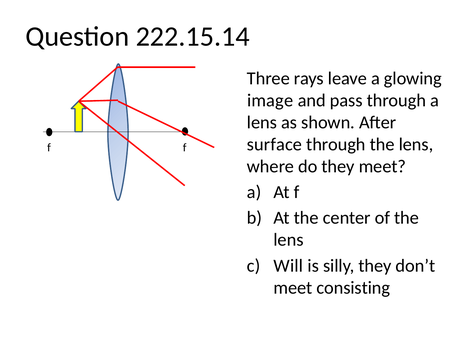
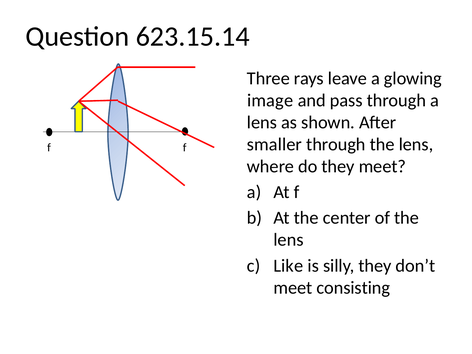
222.15.14: 222.15.14 -> 623.15.14
surface: surface -> smaller
Will: Will -> Like
